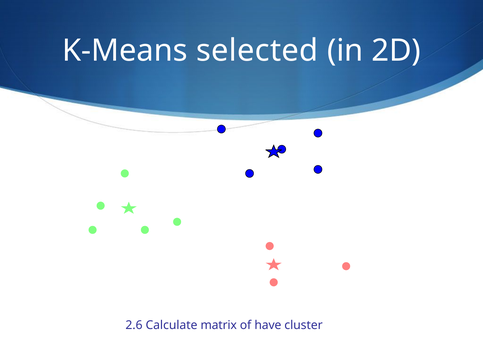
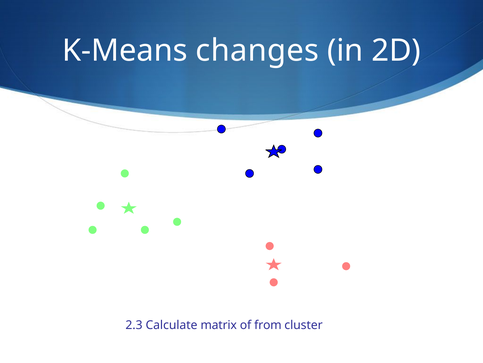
selected: selected -> changes
2.6: 2.6 -> 2.3
have: have -> from
